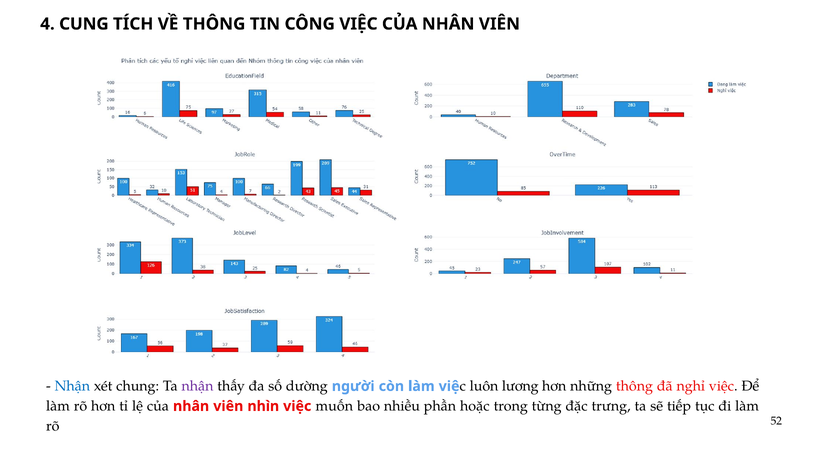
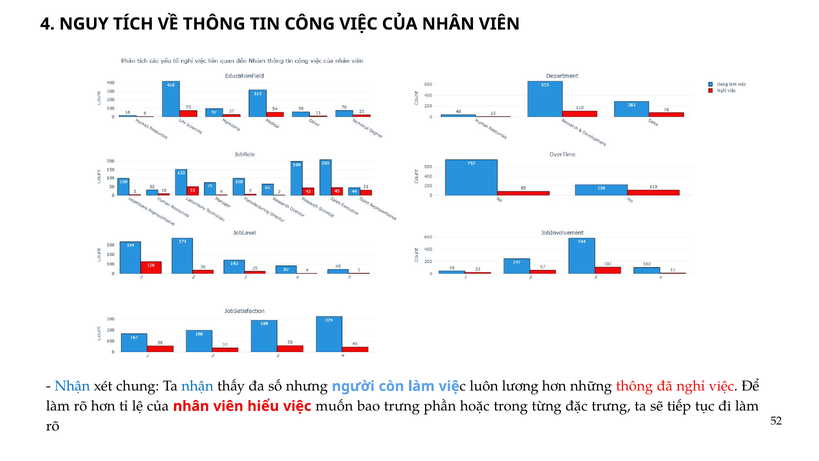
CUNG: CUNG -> NGUY
nhận at (197, 386) colour: purple -> blue
dường: dường -> nhưng
nhìn: nhìn -> hiểu
bao nhiều: nhiều -> trưng
